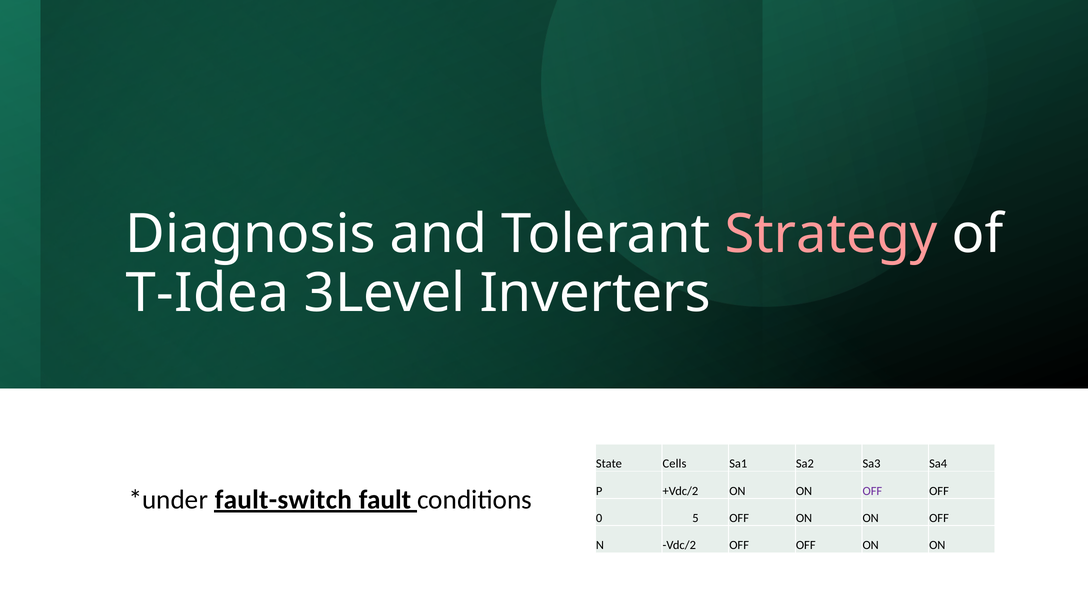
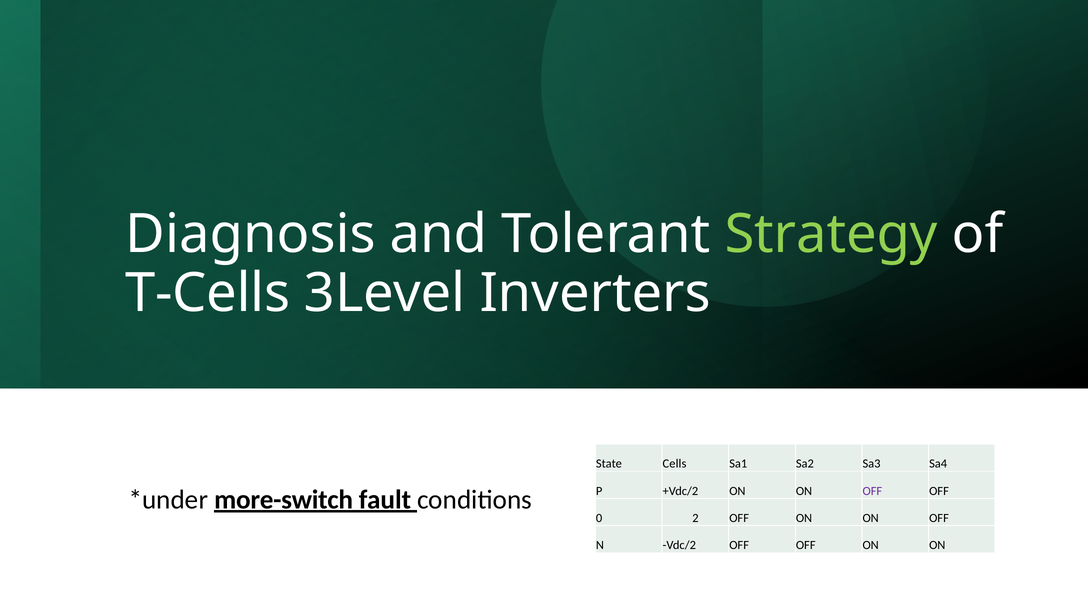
Strategy colour: pink -> light green
T-Idea: T-Idea -> T-Cells
fault-switch: fault-switch -> more-switch
5: 5 -> 2
